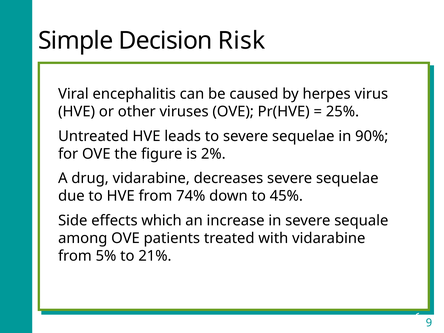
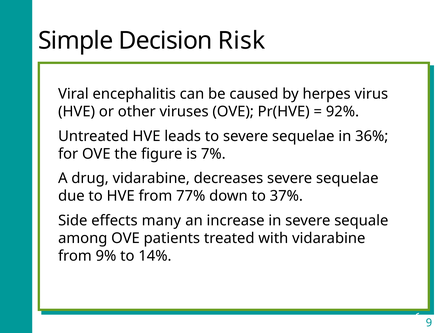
25%: 25% -> 92%
90%: 90% -> 36%
2%: 2% -> 7%
74%: 74% -> 77%
45%: 45% -> 37%
which: which -> many
5%: 5% -> 9%
21%: 21% -> 14%
